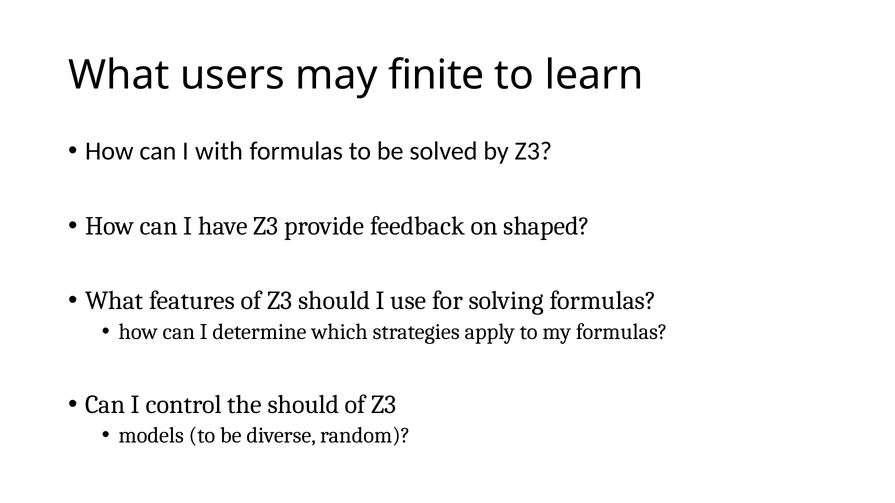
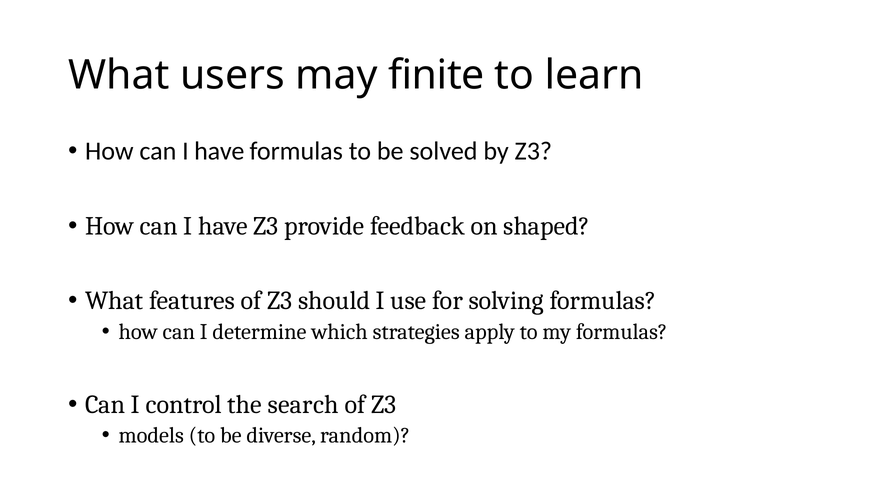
with at (219, 151): with -> have
the should: should -> search
